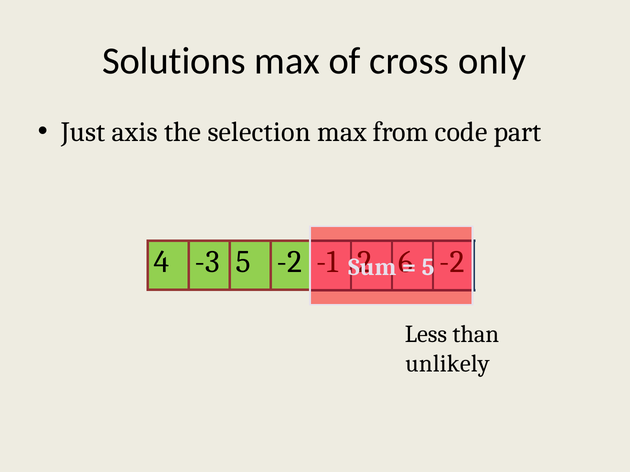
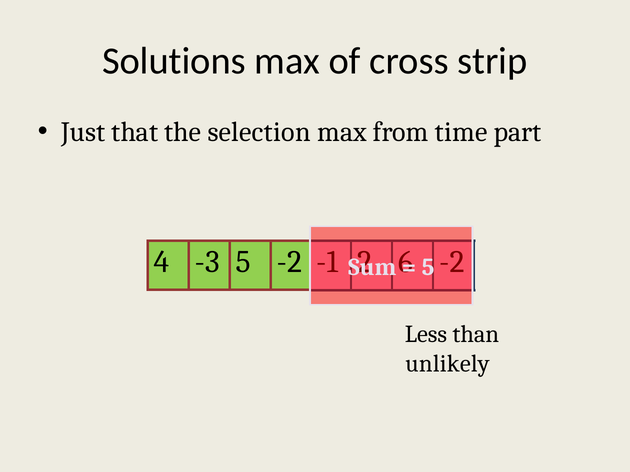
only: only -> strip
axis: axis -> that
code: code -> time
